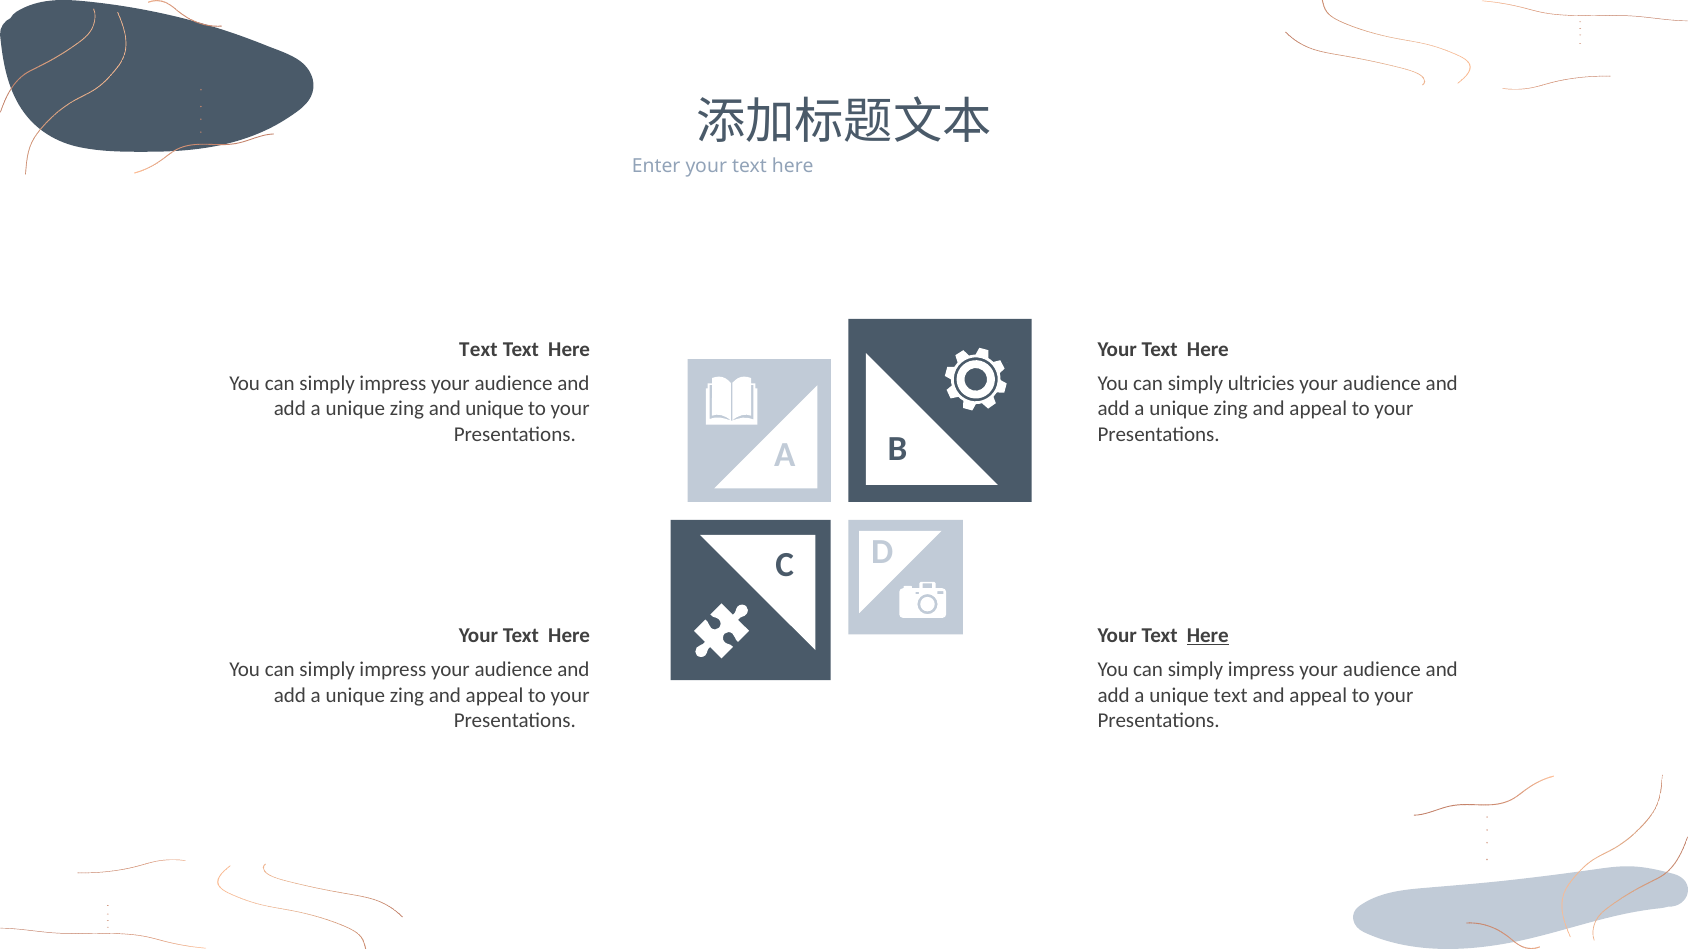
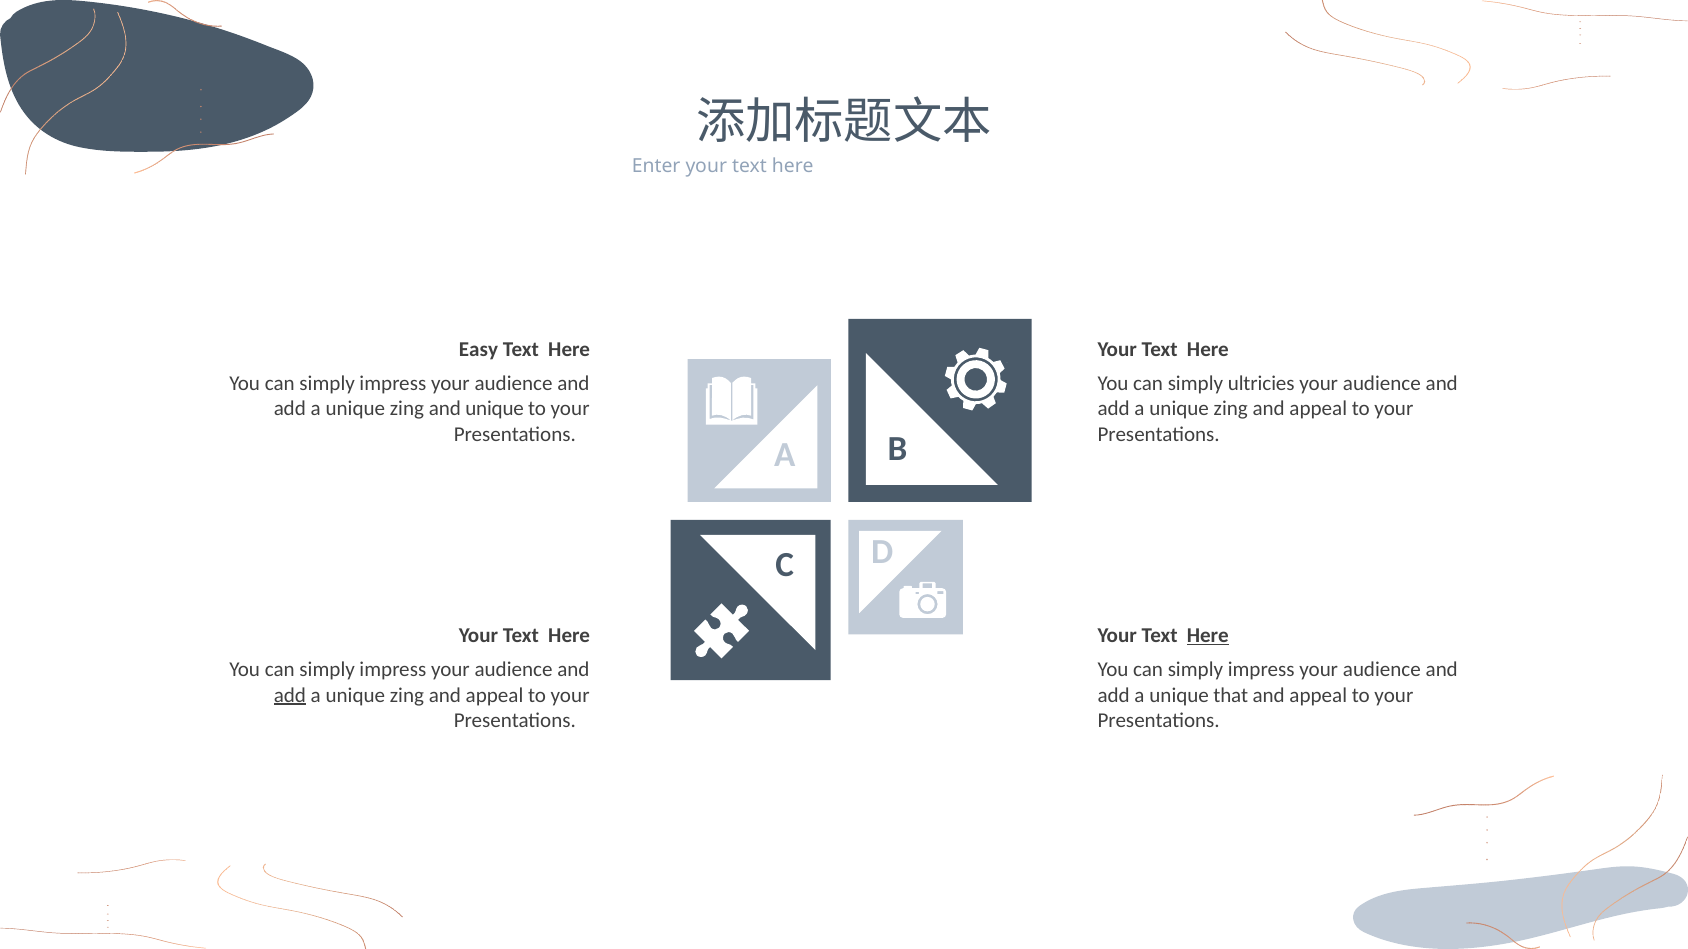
Text at (478, 349): Text -> Easy
add at (290, 695) underline: none -> present
unique text: text -> that
